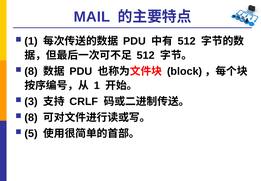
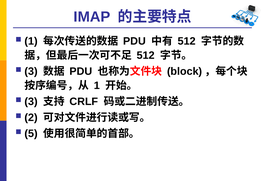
MAIL: MAIL -> IMAP
8 at (31, 71): 8 -> 3
8 at (31, 117): 8 -> 2
